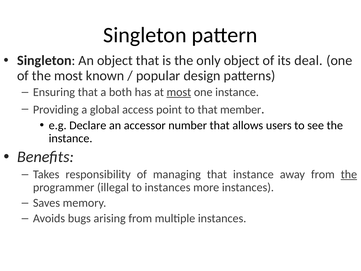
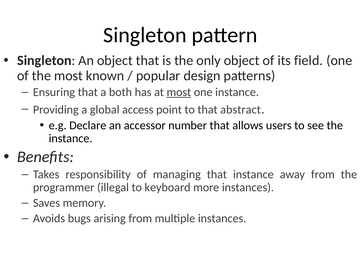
deal: deal -> field
member: member -> abstract
the at (349, 174) underline: present -> none
to instances: instances -> keyboard
